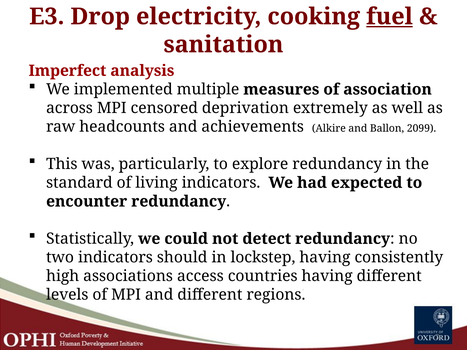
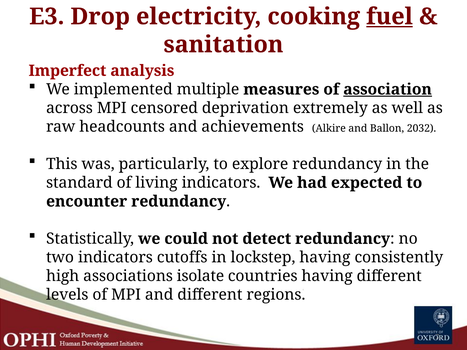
association underline: none -> present
2099: 2099 -> 2032
should: should -> cutoffs
access: access -> isolate
